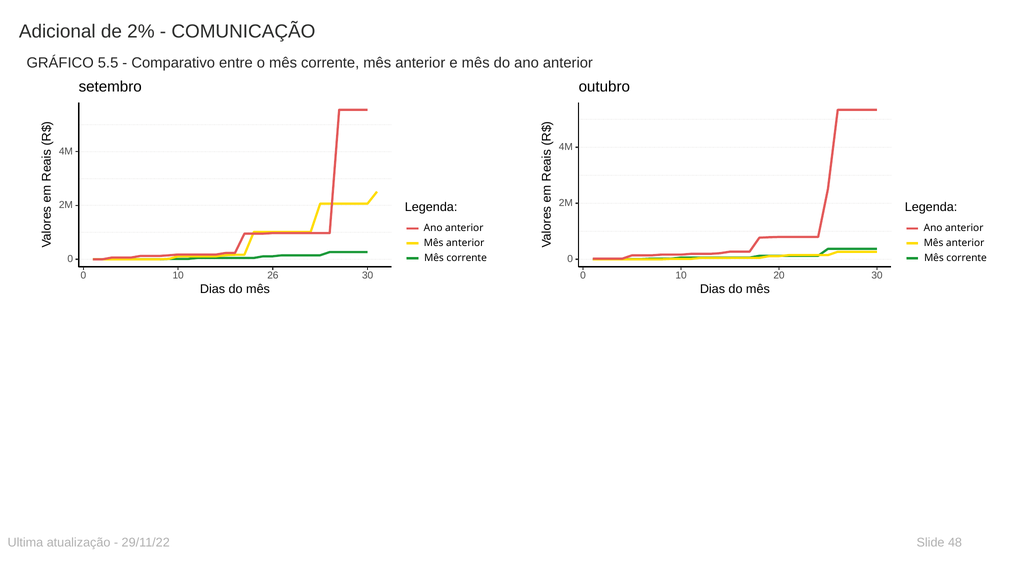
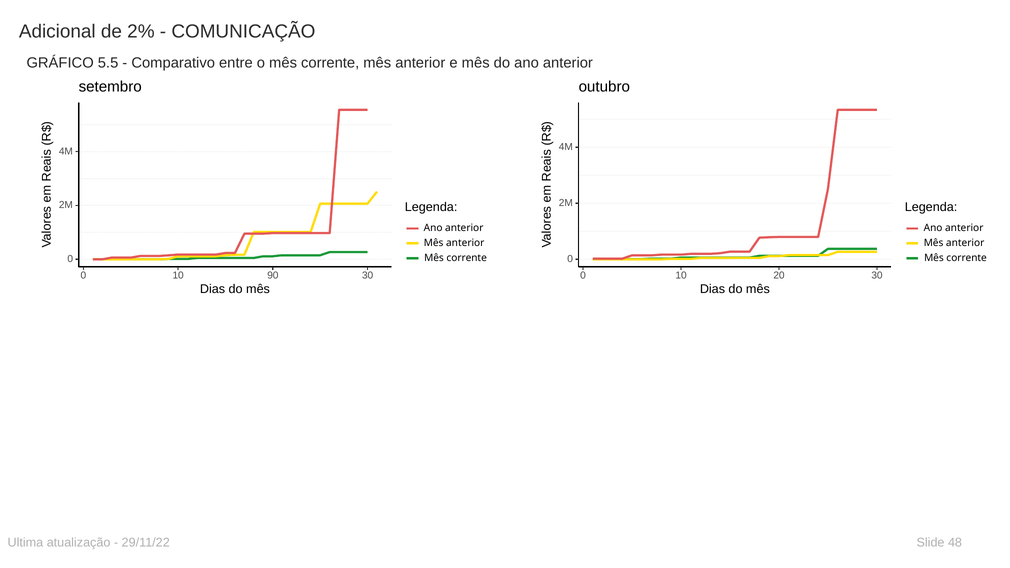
26: 26 -> 90
